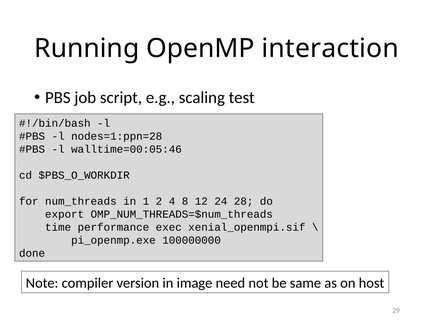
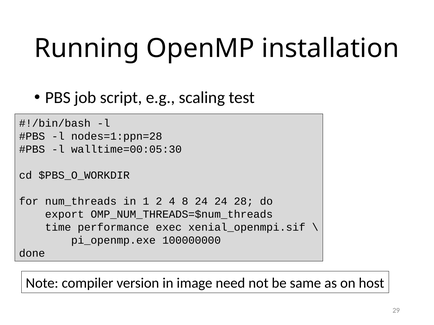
interaction: interaction -> installation
walltime=00:05:46: walltime=00:05:46 -> walltime=00:05:30
8 12: 12 -> 24
